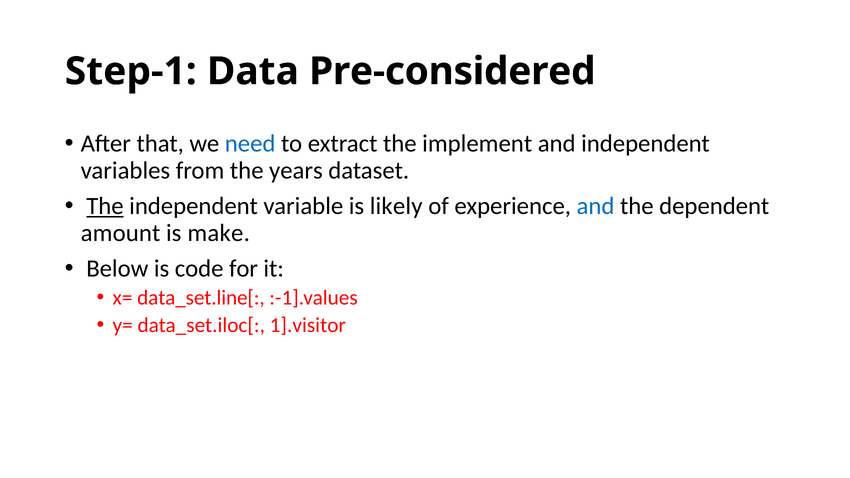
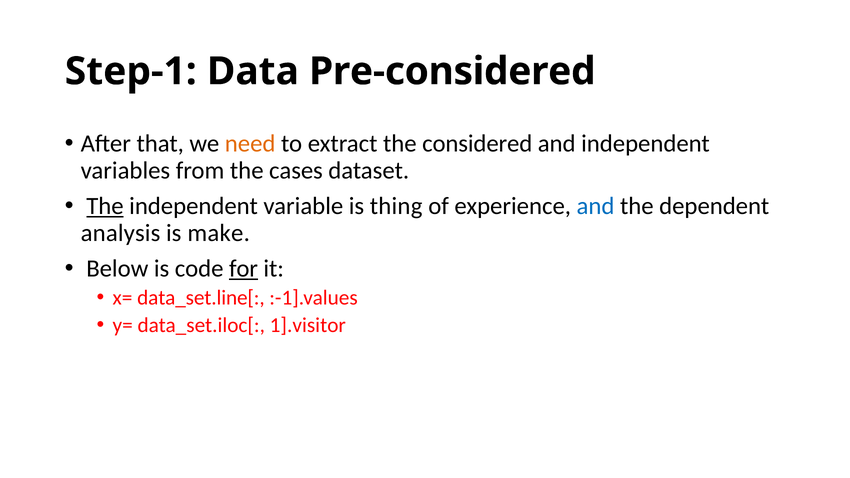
need colour: blue -> orange
implement: implement -> considered
years: years -> cases
likely: likely -> thing
amount: amount -> analysis
for underline: none -> present
